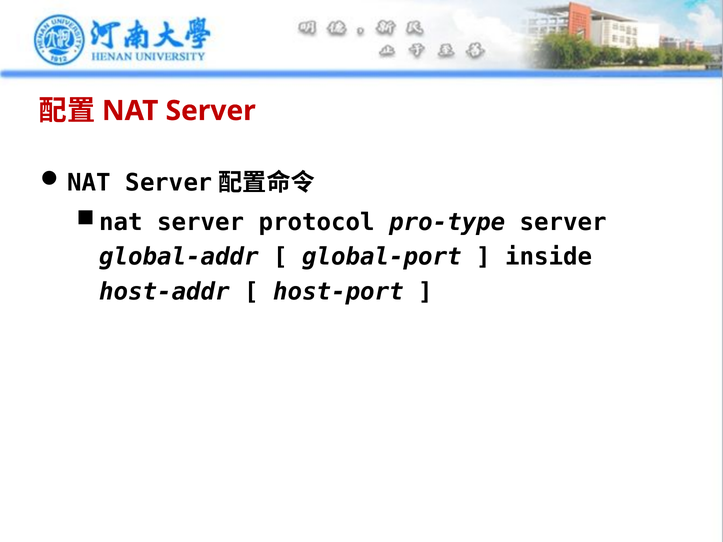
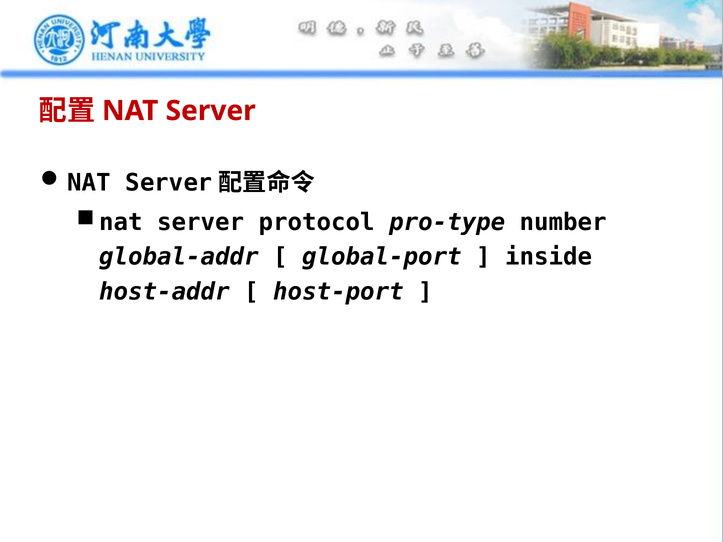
pro-type server: server -> number
